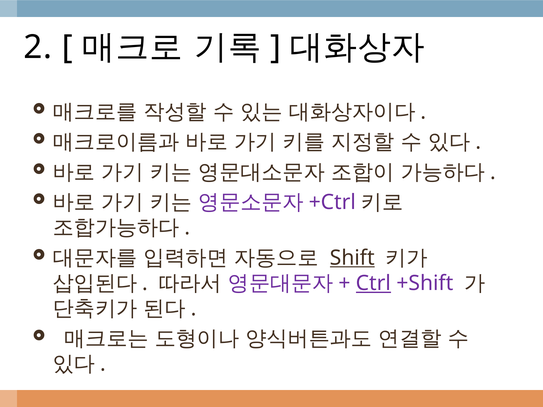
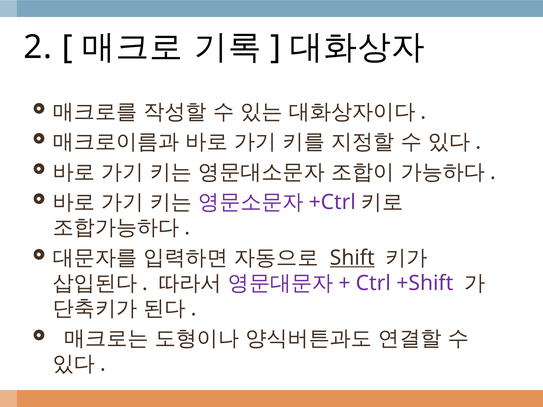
Ctrl underline: present -> none
